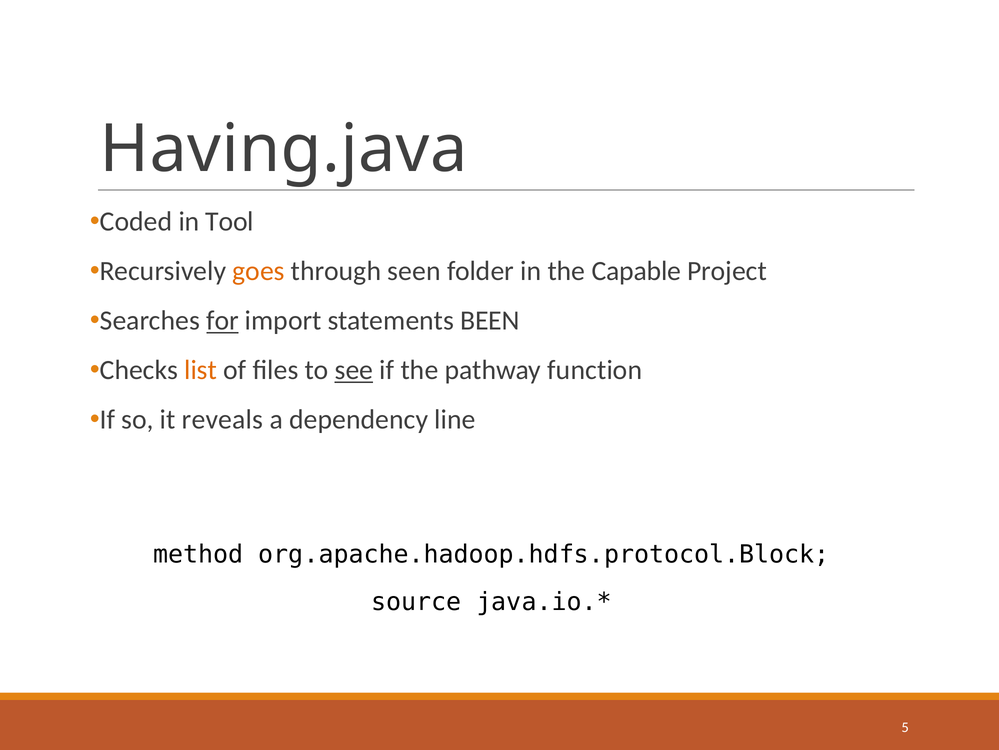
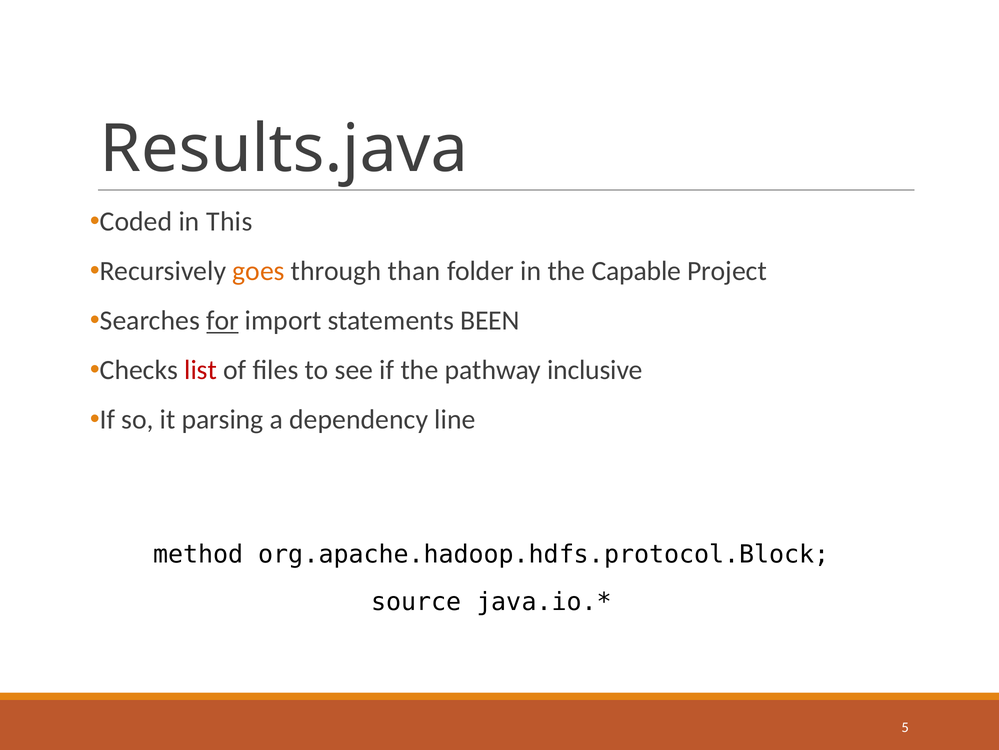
Having.java: Having.java -> Results.java
Tool: Tool -> This
seen: seen -> than
list colour: orange -> red
see underline: present -> none
function: function -> inclusive
reveals: reveals -> parsing
